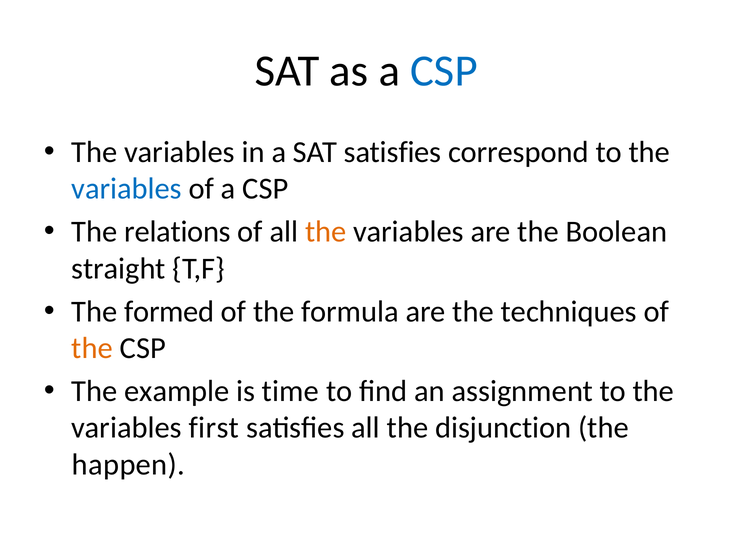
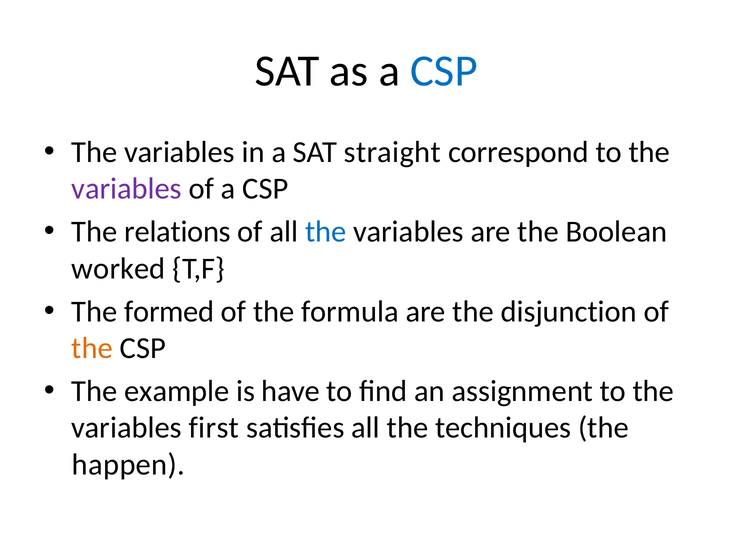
SAT satisfies: satisfies -> straight
variables at (127, 189) colour: blue -> purple
the at (326, 232) colour: orange -> blue
straight: straight -> worked
techniques: techniques -> disjunction
time: time -> have
disjunction: disjunction -> techniques
